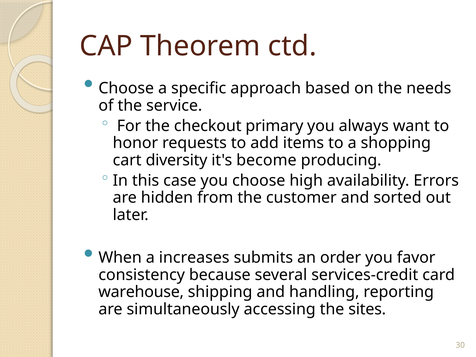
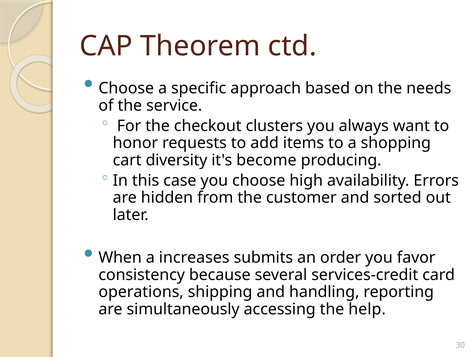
primary: primary -> clusters
warehouse: warehouse -> operations
sites: sites -> help
